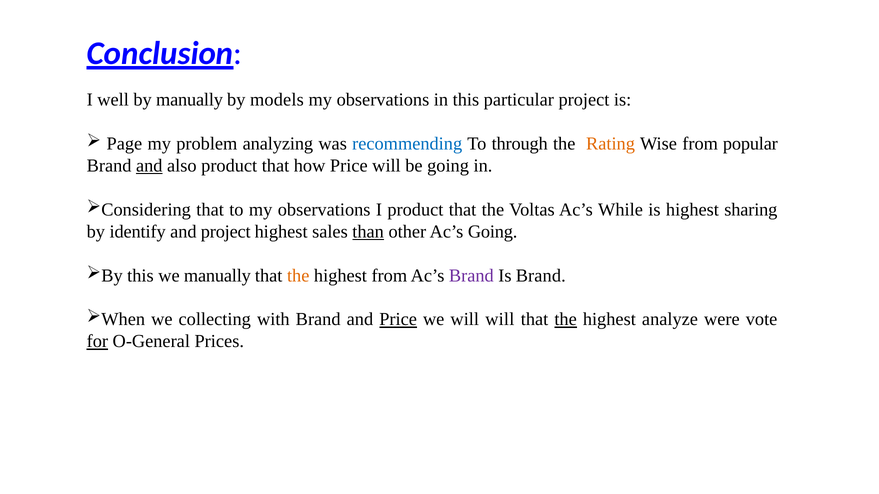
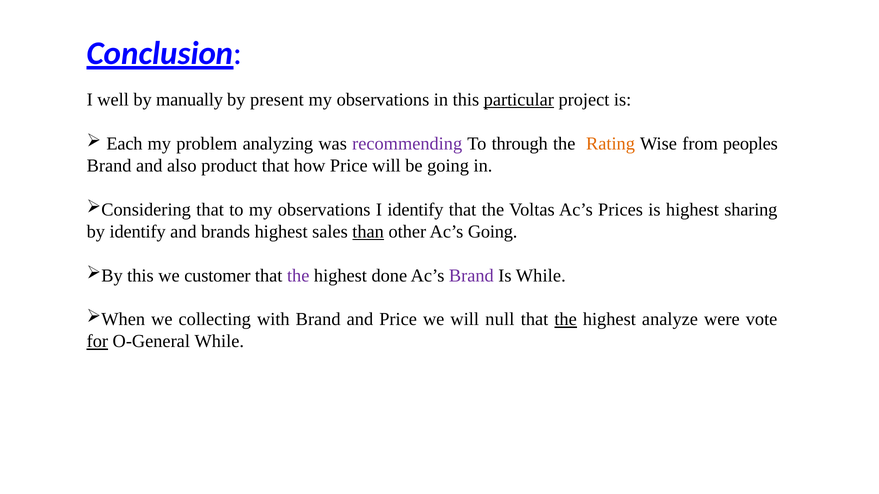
models: models -> present
particular underline: none -> present
Page: Page -> Each
recommending colour: blue -> purple
popular: popular -> peoples
and at (149, 166) underline: present -> none
I product: product -> identify
While: While -> Prices
and project: project -> brands
we manually: manually -> customer
the at (298, 276) colour: orange -> purple
highest from: from -> done
Is Brand: Brand -> While
Price at (398, 320) underline: present -> none
will will: will -> null
O-General Prices: Prices -> While
